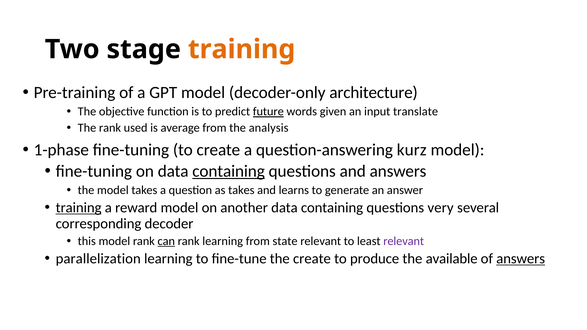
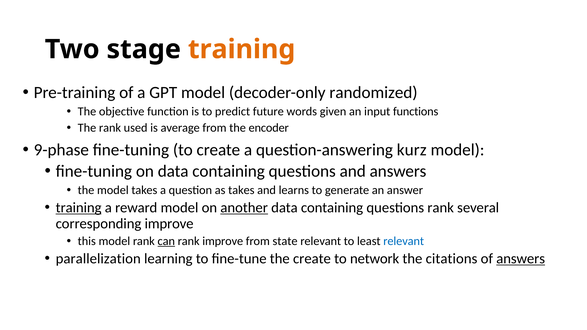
architecture: architecture -> randomized
future underline: present -> none
translate: translate -> functions
analysis: analysis -> encoder
1-phase: 1-phase -> 9-phase
containing at (229, 171) underline: present -> none
another underline: none -> present
questions very: very -> rank
corresponding decoder: decoder -> improve
rank learning: learning -> improve
relevant at (404, 241) colour: purple -> blue
produce: produce -> network
available: available -> citations
